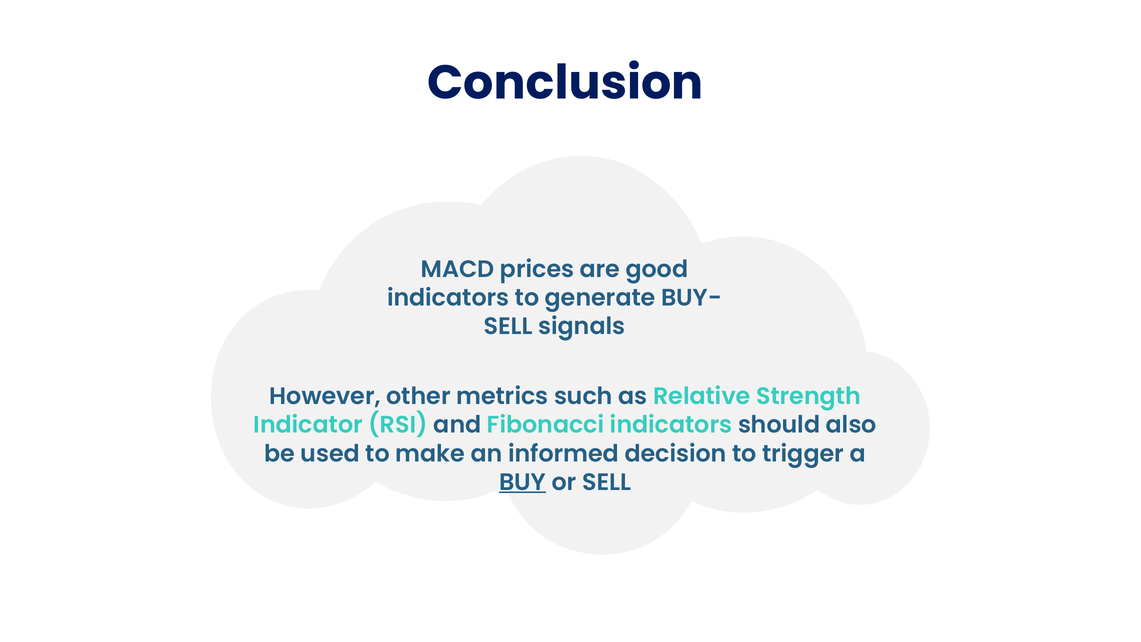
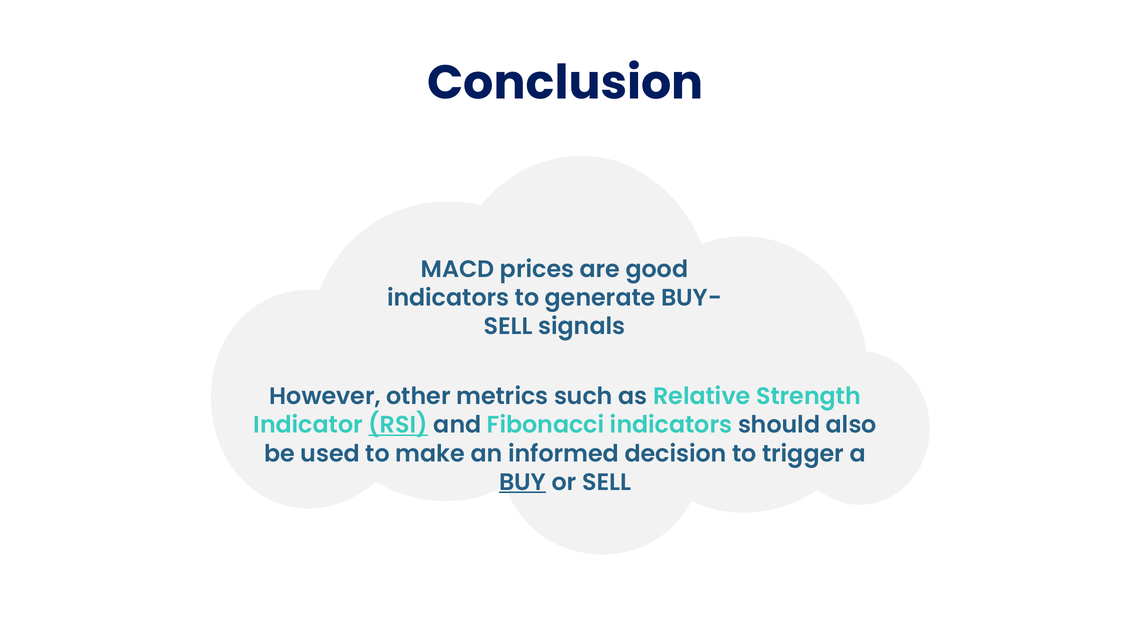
RSI underline: none -> present
